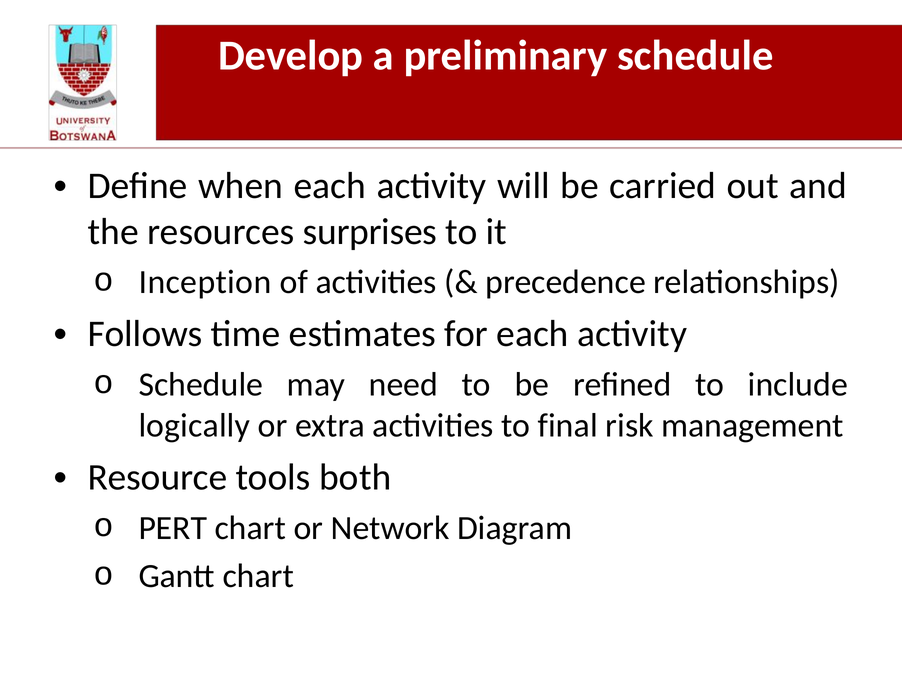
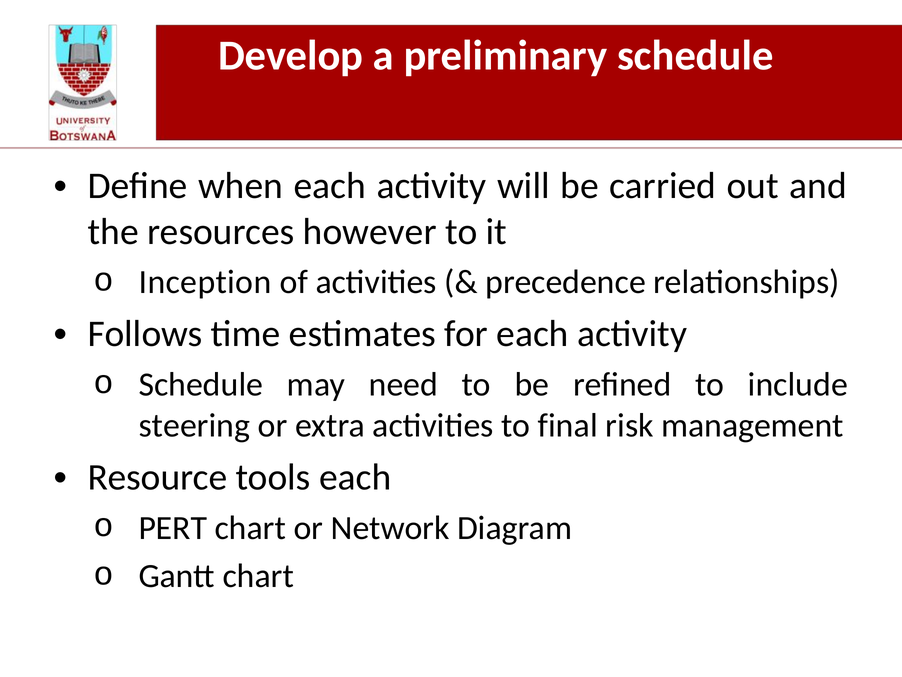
surprises: surprises -> however
logically: logically -> steering
tools both: both -> each
